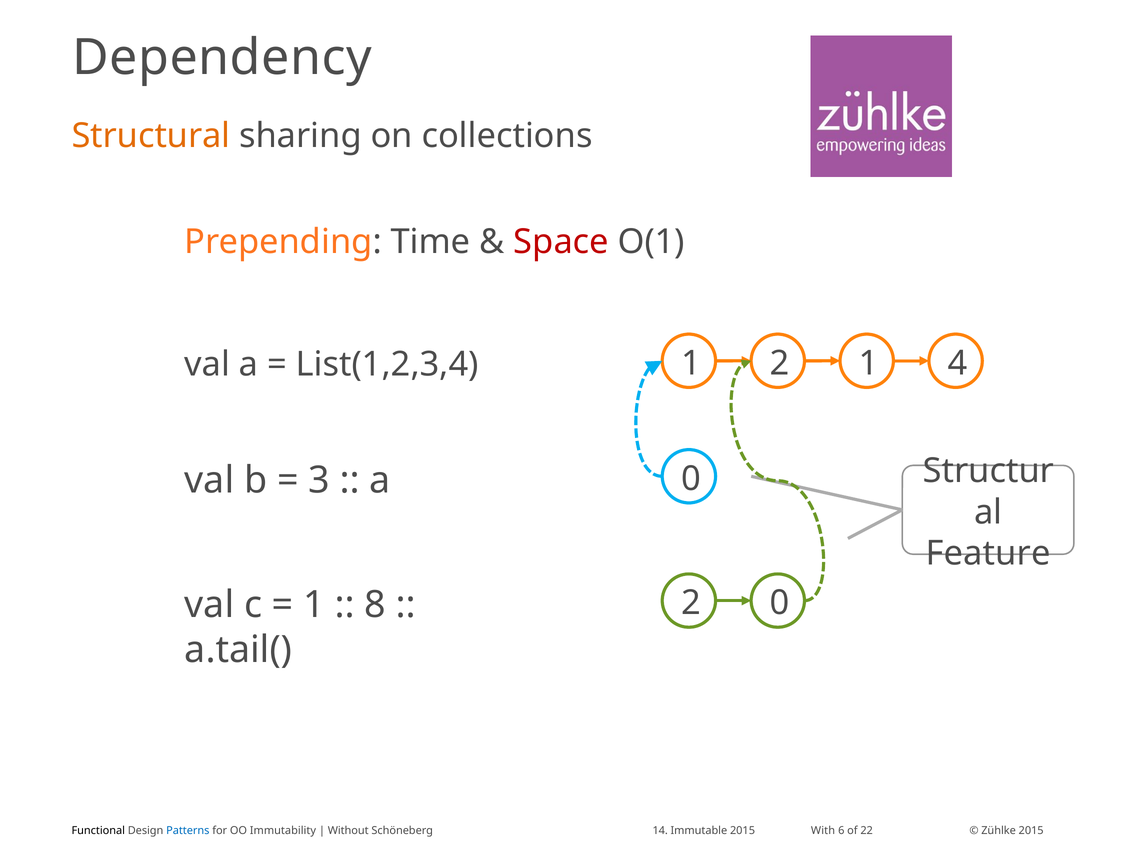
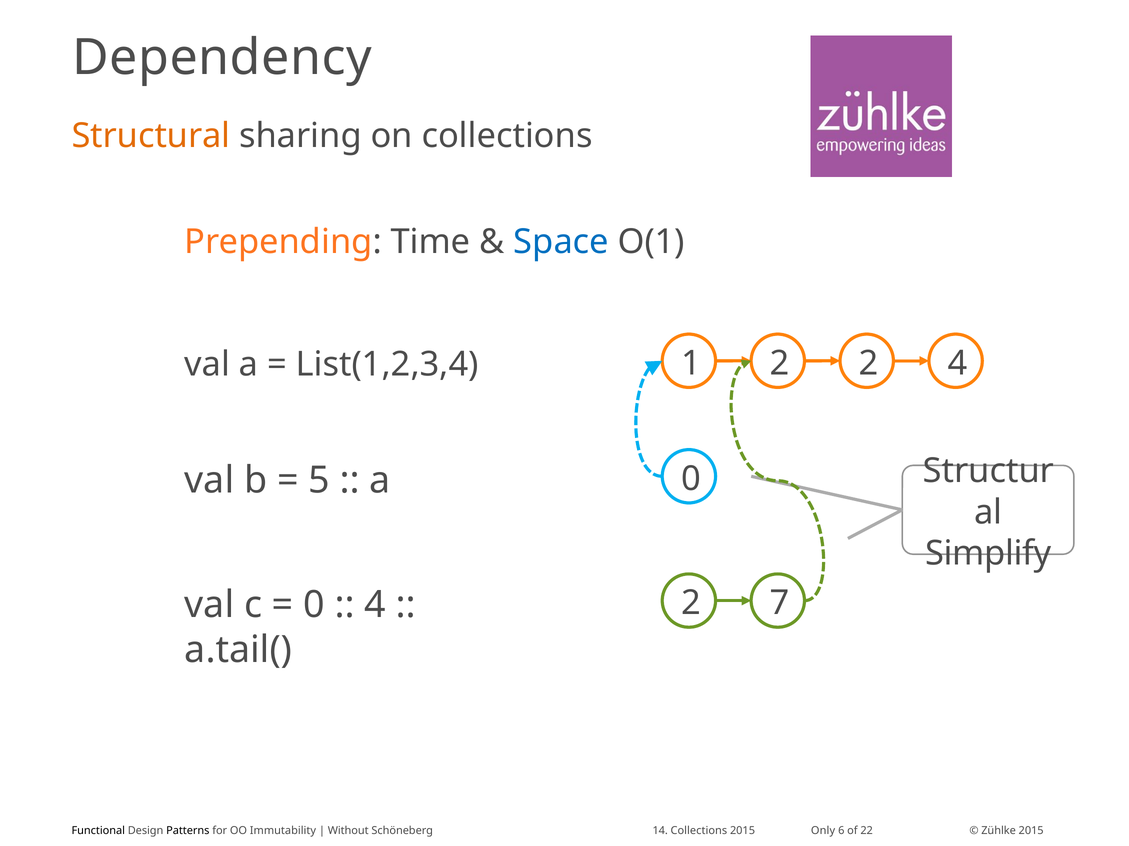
Space colour: red -> blue
2 1: 1 -> 2
3: 3 -> 5
Feature: Feature -> Simplify
2 0: 0 -> 7
1 at (314, 605): 1 -> 0
8 at (375, 605): 8 -> 4
Patterns colour: blue -> black
14 Immutable: Immutable -> Collections
With: With -> Only
